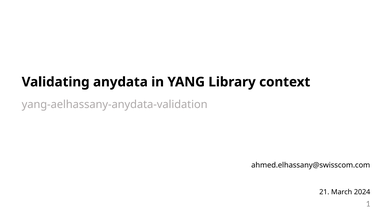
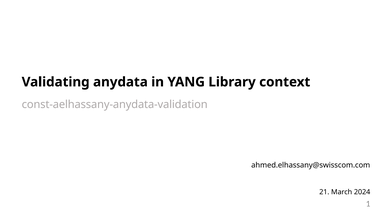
yang-aelhassany-anydata-validation: yang-aelhassany-anydata-validation -> const-aelhassany-anydata-validation
